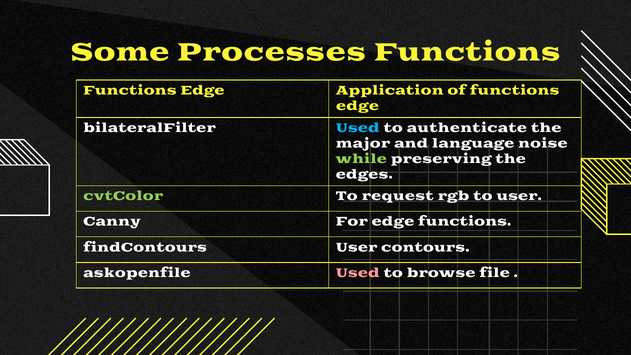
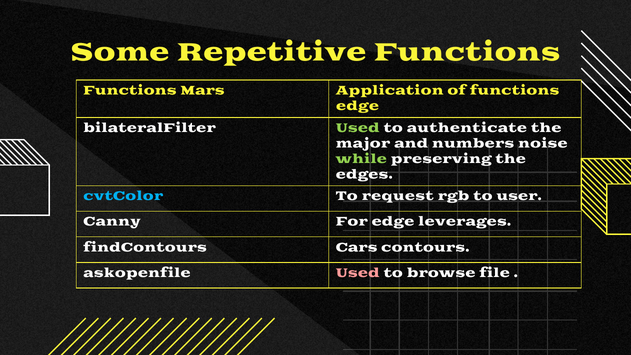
Processes: Processes -> Repetitive
Edge at (203, 91): Edge -> Mars
Used at (358, 128) colour: light blue -> light green
language: language -> numbers
cvtColor colour: light green -> light blue
edge functions: functions -> leverages
findContours User: User -> Cars
